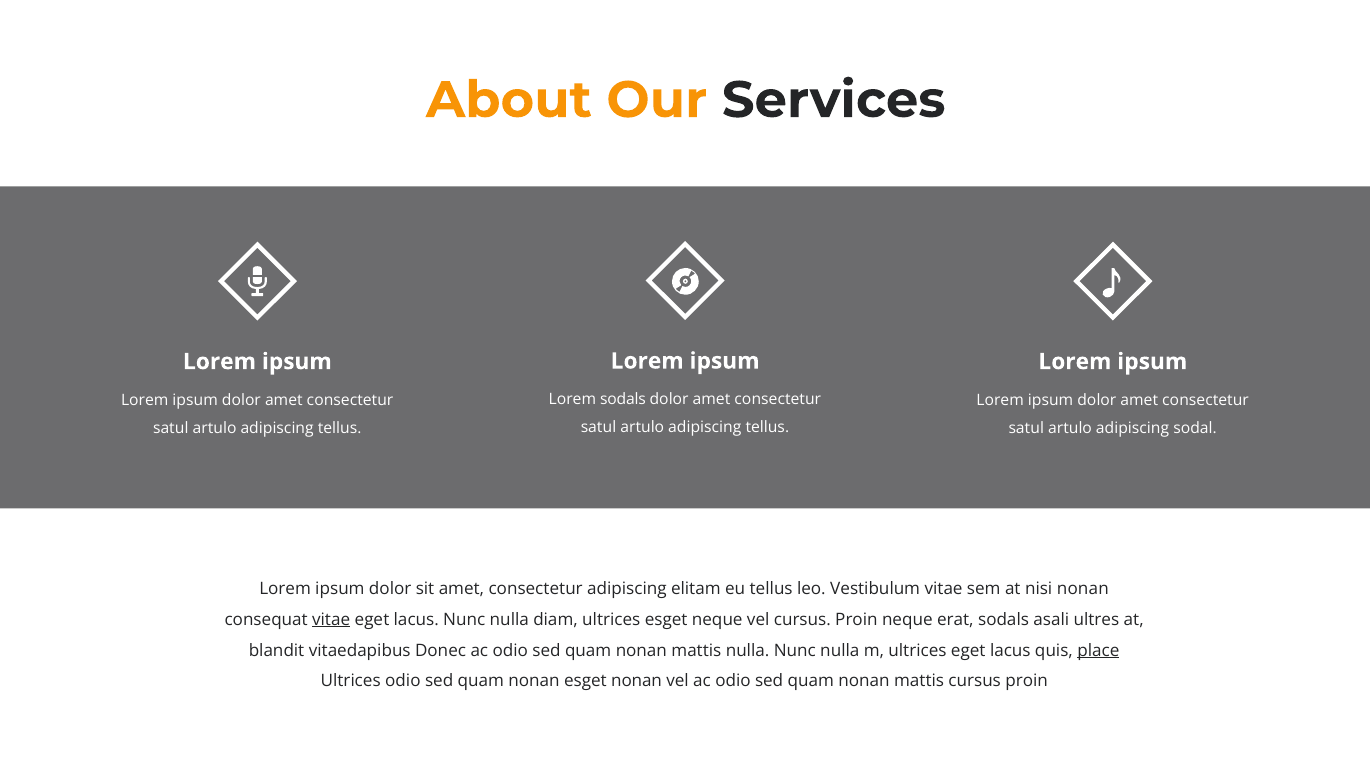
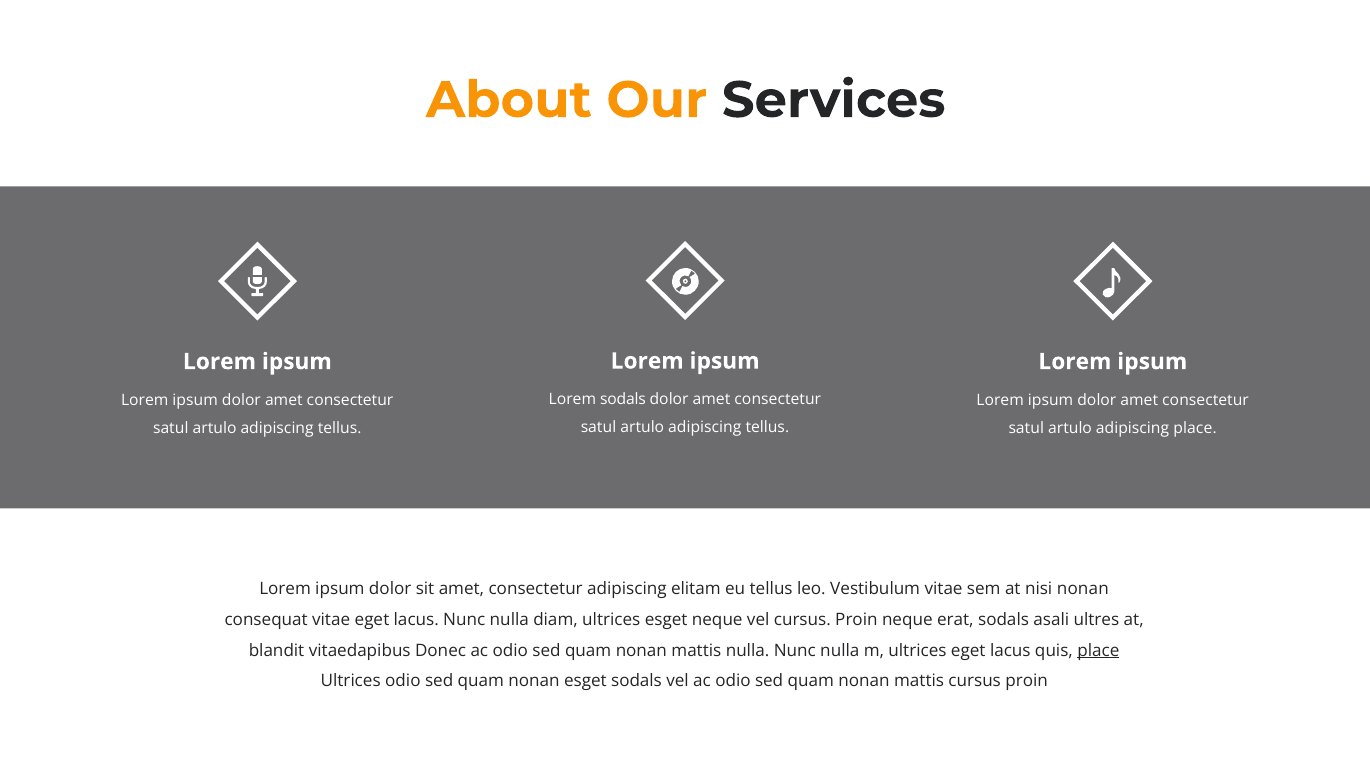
adipiscing sodal: sodal -> place
vitae at (331, 620) underline: present -> none
esget nonan: nonan -> sodals
